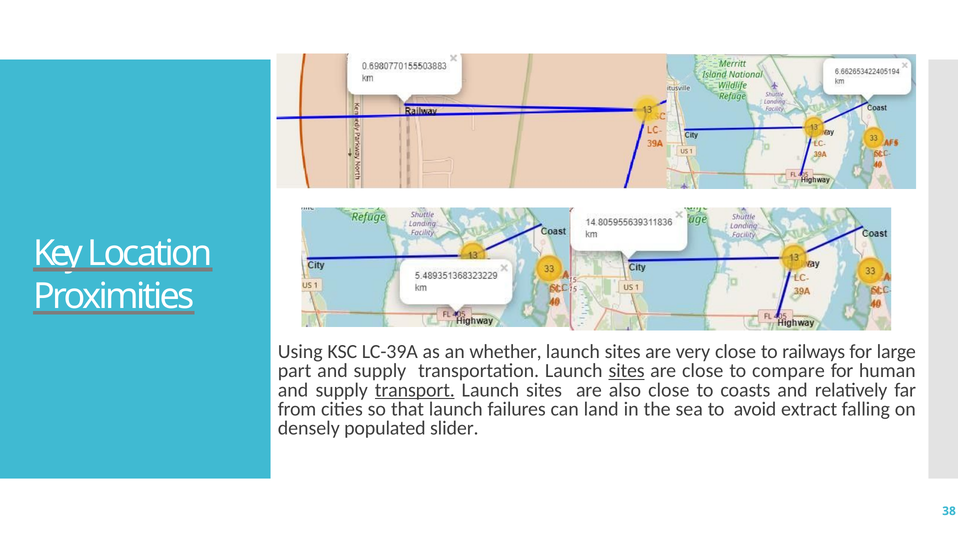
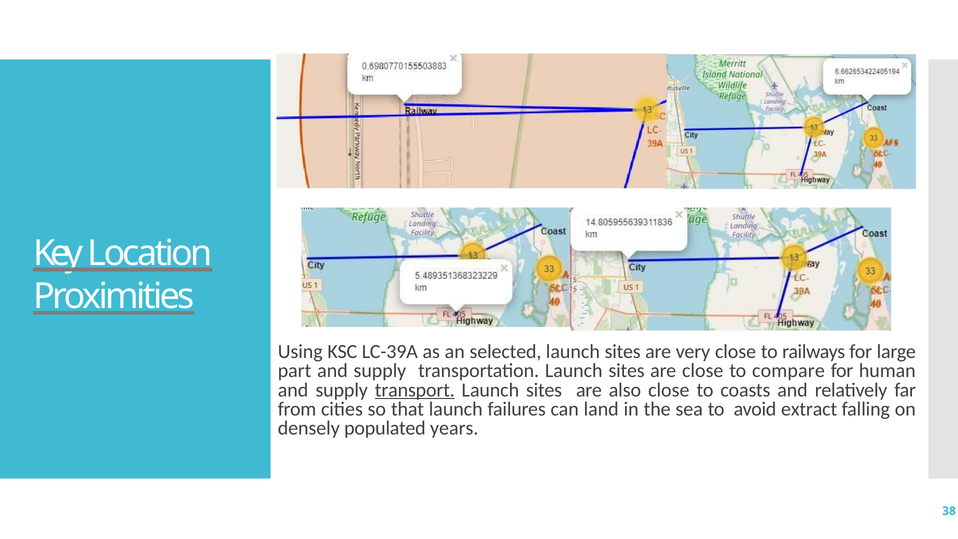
whether: whether -> selected
sites at (627, 371) underline: present -> none
slider: slider -> years
